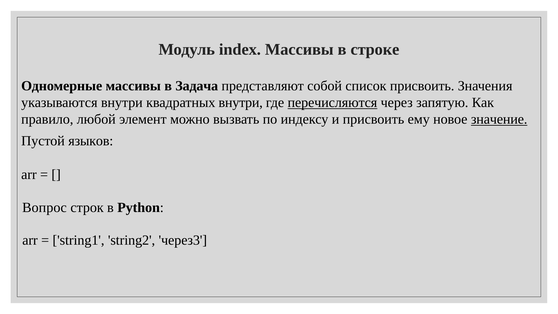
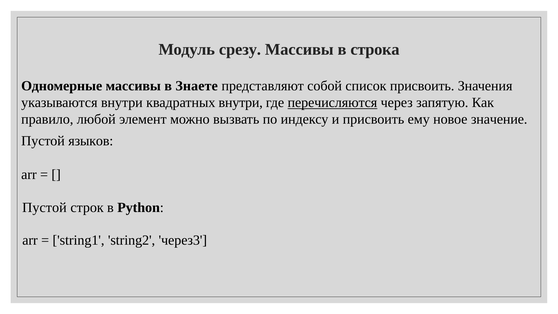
index: index -> срезу
строке: строке -> строка
Задача: Задача -> Знаете
значение underline: present -> none
Вопрос at (44, 208): Вопрос -> Пустой
